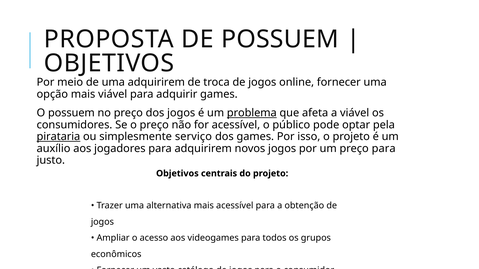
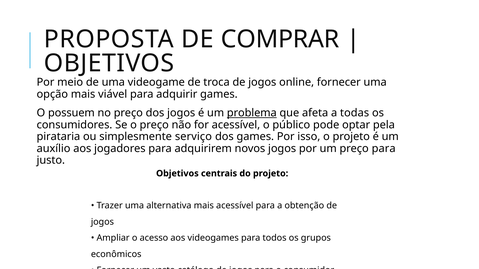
DE POSSUEM: POSSUEM -> COMPRAR
uma adquirirem: adquirirem -> videogame
a viável: viável -> todas
pirataria underline: present -> none
